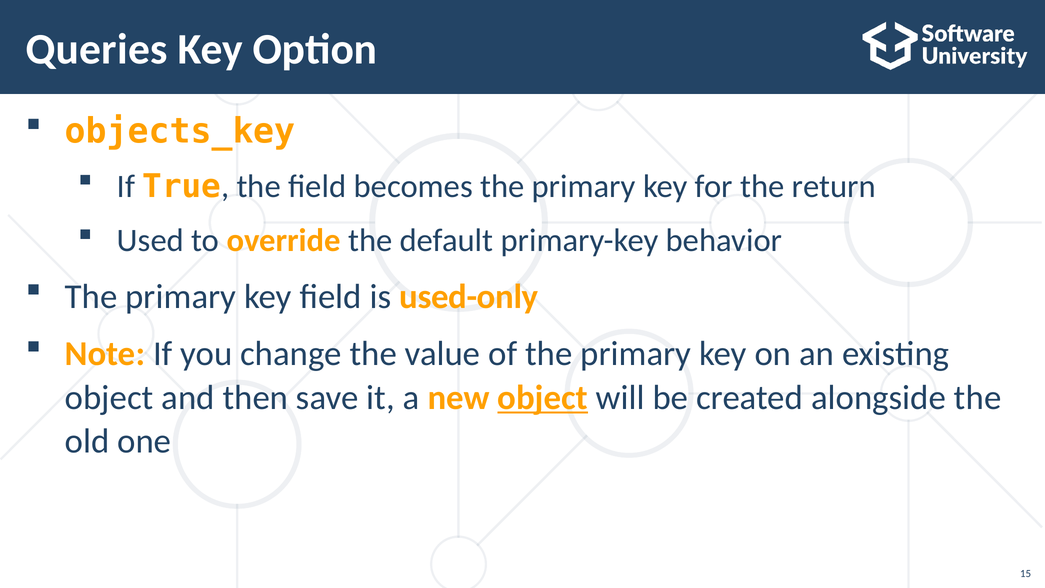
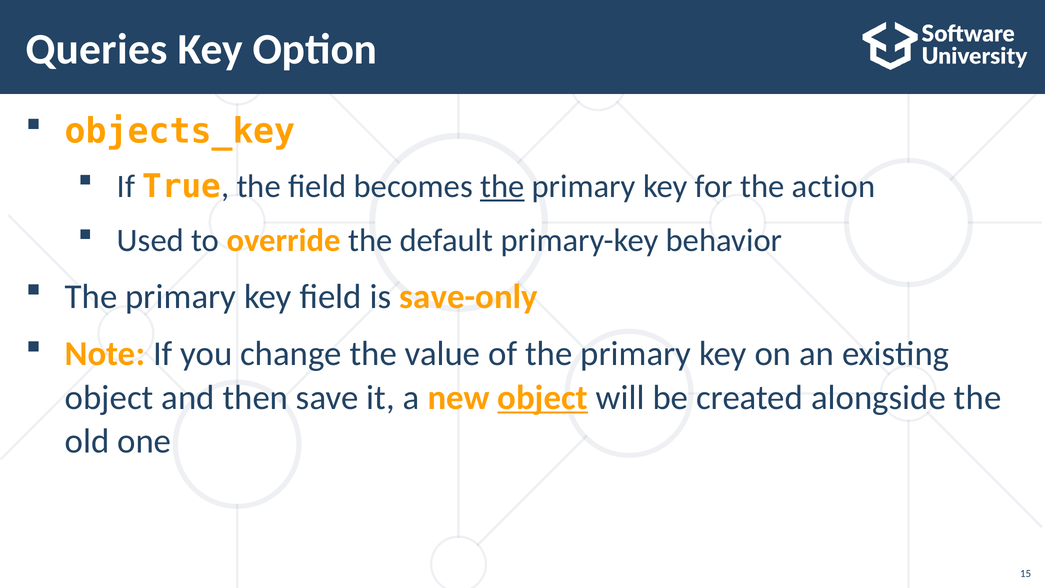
the at (502, 186) underline: none -> present
return: return -> action
used-only: used-only -> save-only
